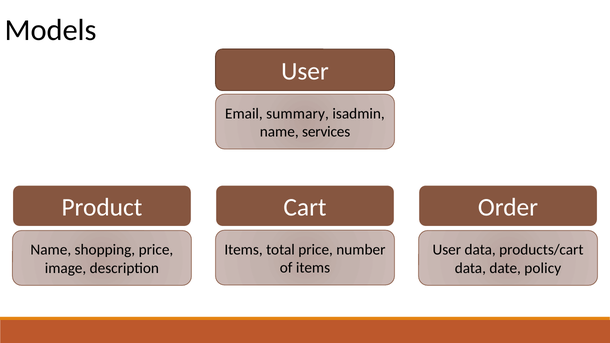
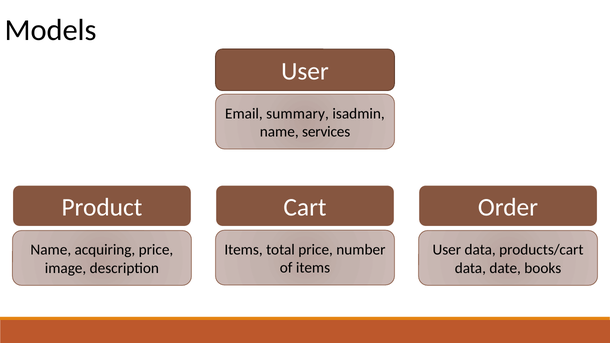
shopping: shopping -> acquiring
policy: policy -> books
